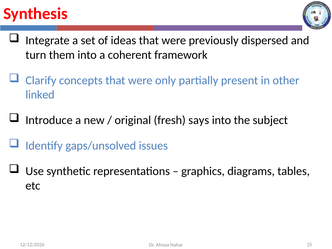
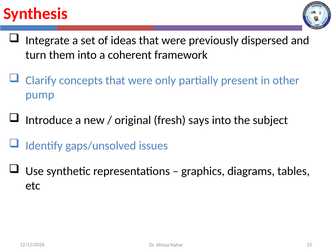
linked: linked -> pump
